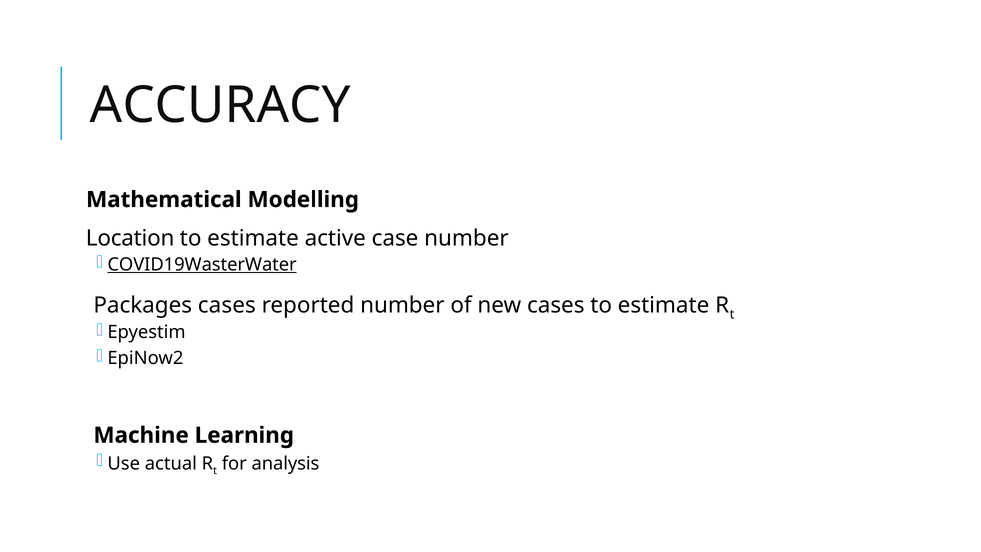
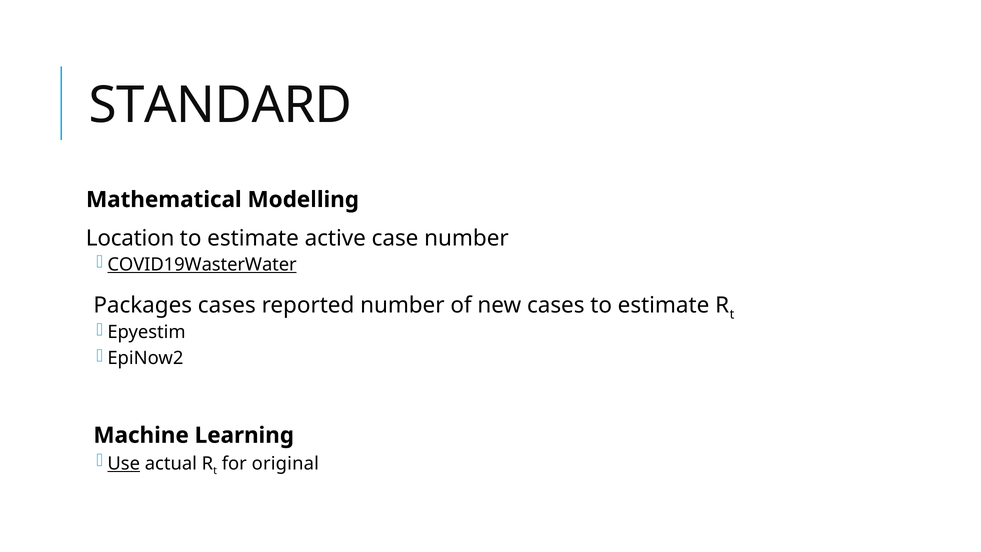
ACCURACY: ACCURACY -> STANDARD
Use underline: none -> present
analysis: analysis -> original
